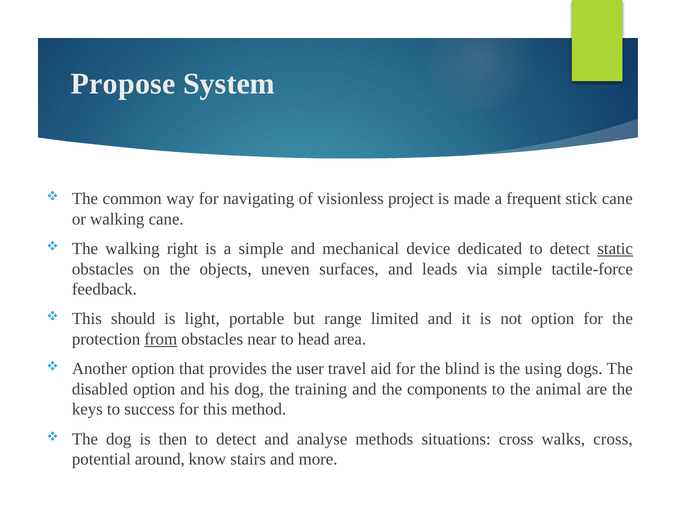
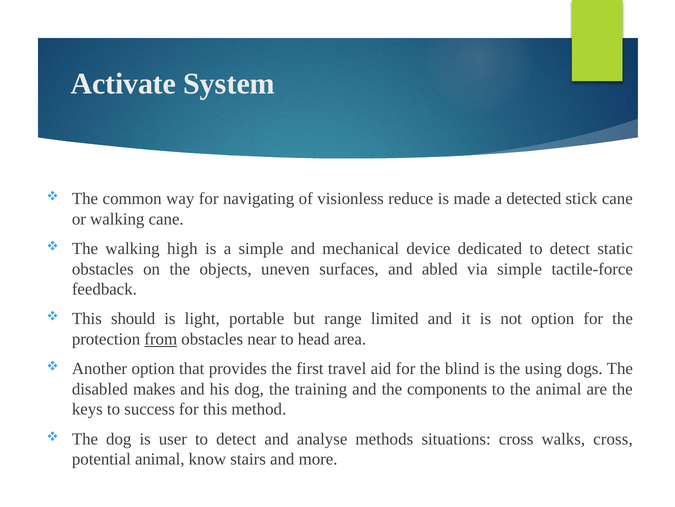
Propose: Propose -> Activate
project: project -> reduce
frequent: frequent -> detected
right: right -> high
static underline: present -> none
leads: leads -> abled
user: user -> first
disabled option: option -> makes
then: then -> user
potential around: around -> animal
